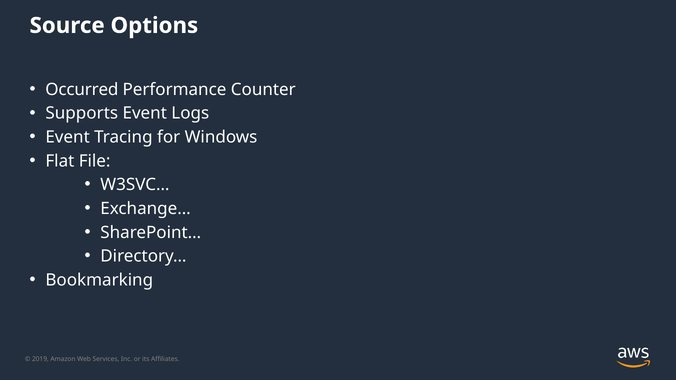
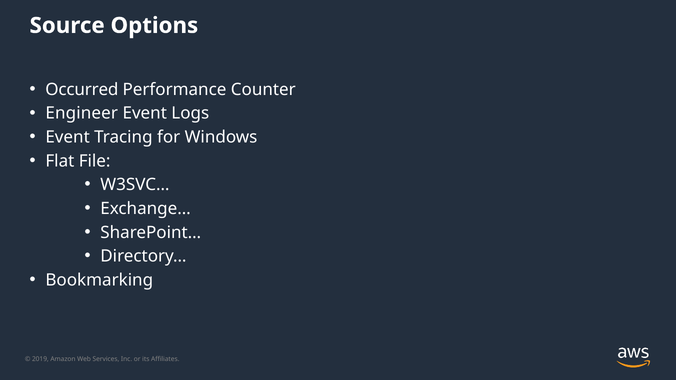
Supports: Supports -> Engineer
